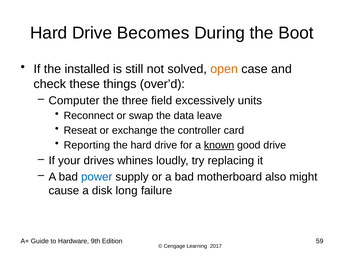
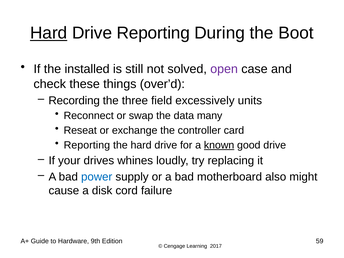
Hard at (49, 33) underline: none -> present
Drive Becomes: Becomes -> Reporting
open colour: orange -> purple
Computer: Computer -> Recording
leave: leave -> many
long: long -> cord
